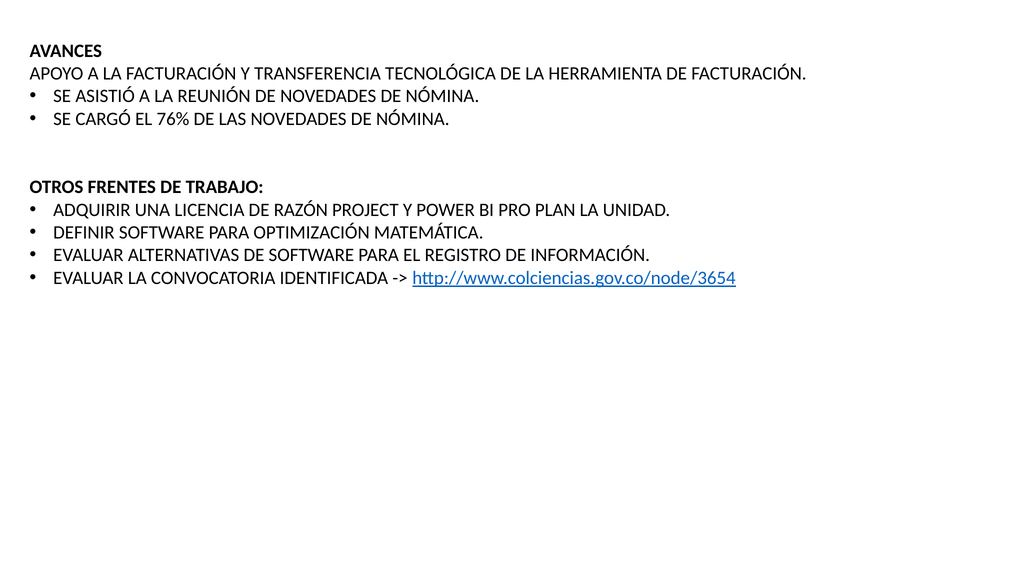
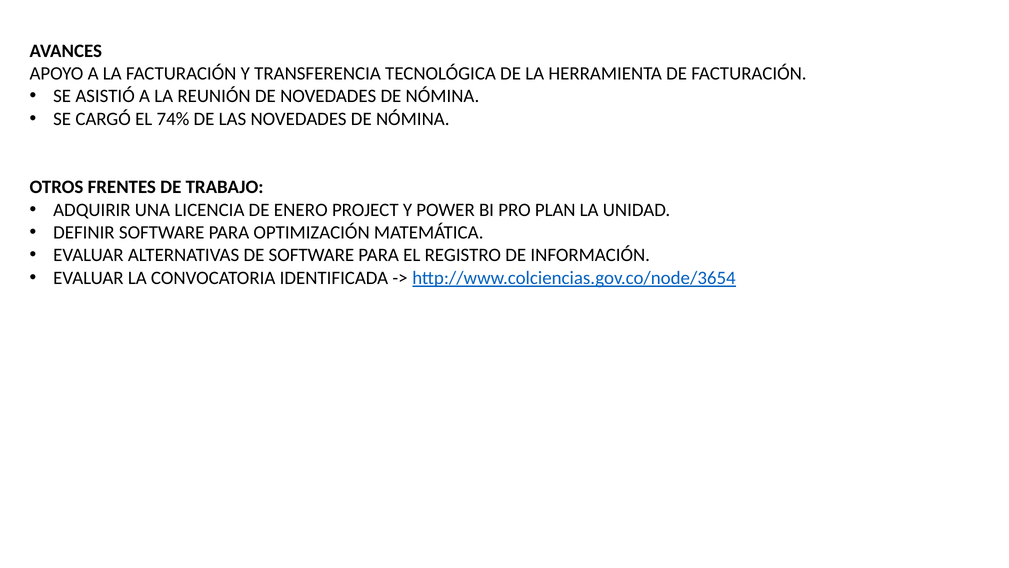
76%: 76% -> 74%
RAZÓN: RAZÓN -> ENERO
